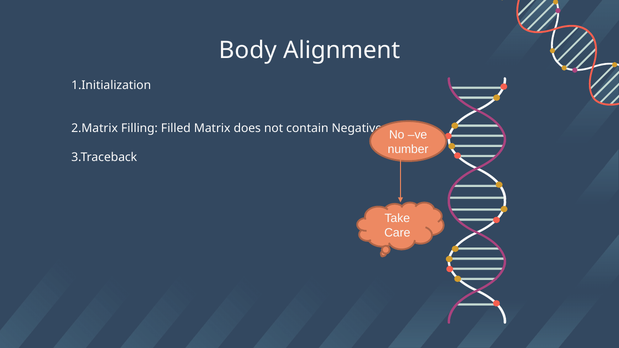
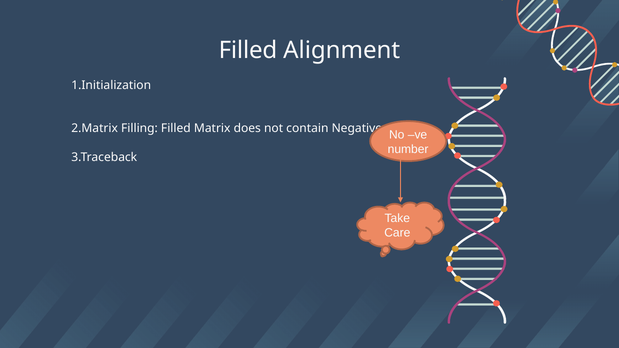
Body at (248, 50): Body -> Filled
